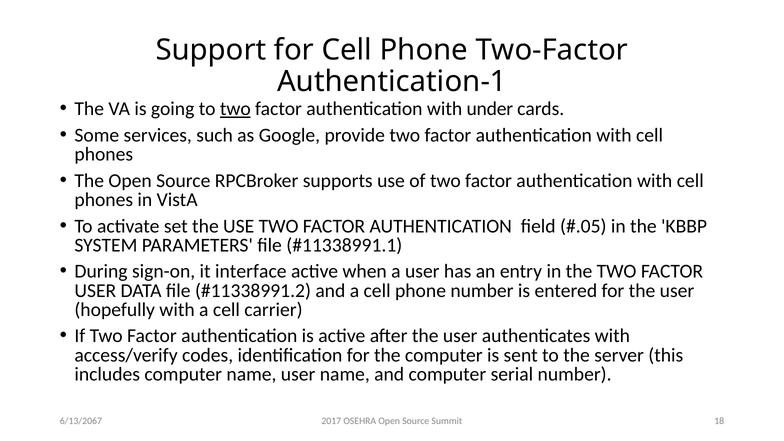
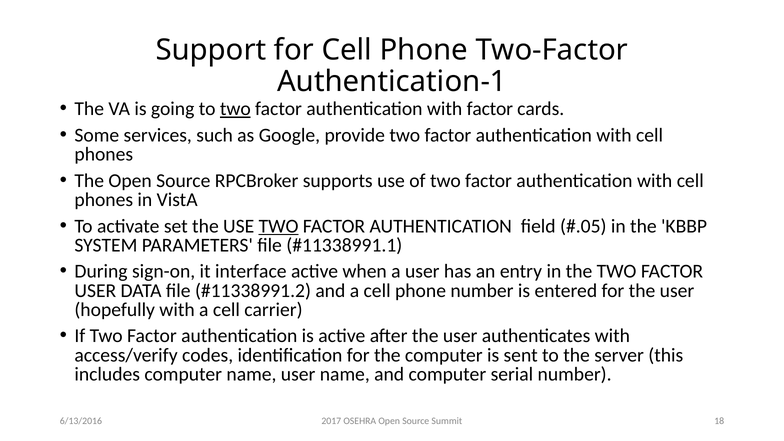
with under: under -> factor
TWO at (279, 226) underline: none -> present
6/13/2067: 6/13/2067 -> 6/13/2016
